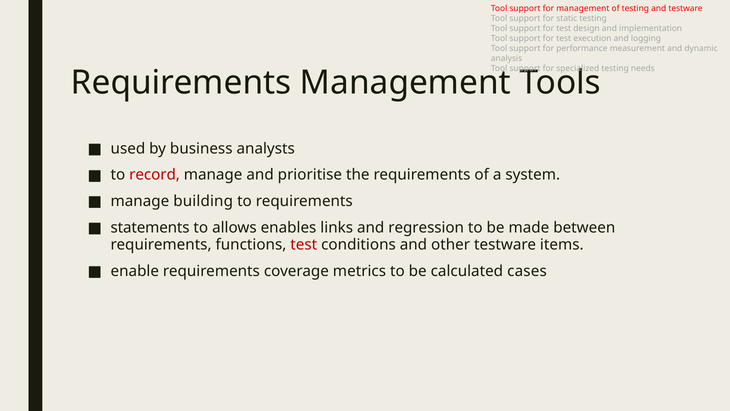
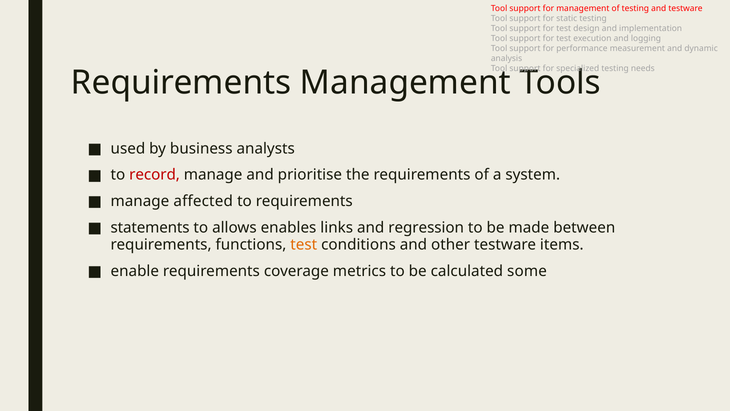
building: building -> affected
test at (304, 244) colour: red -> orange
cases: cases -> some
